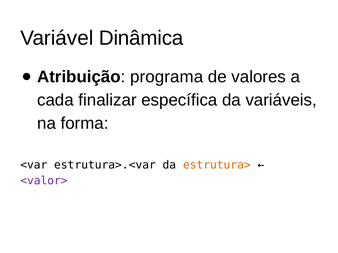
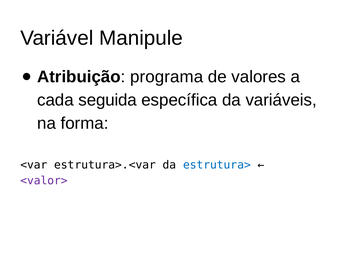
Dinâmica: Dinâmica -> Manipule
finalizar: finalizar -> seguida
estrutura> colour: orange -> blue
